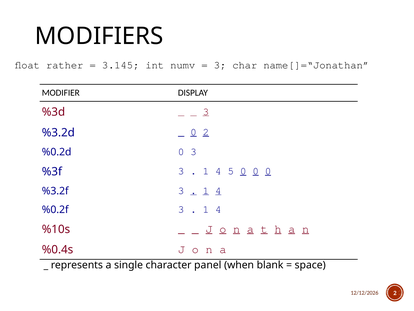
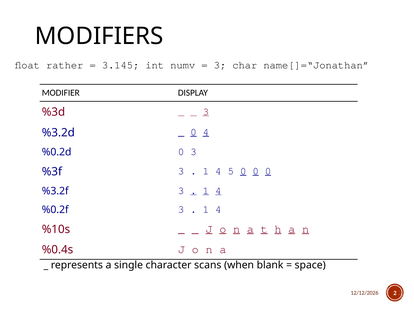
0 2: 2 -> 4
panel: panel -> scans
